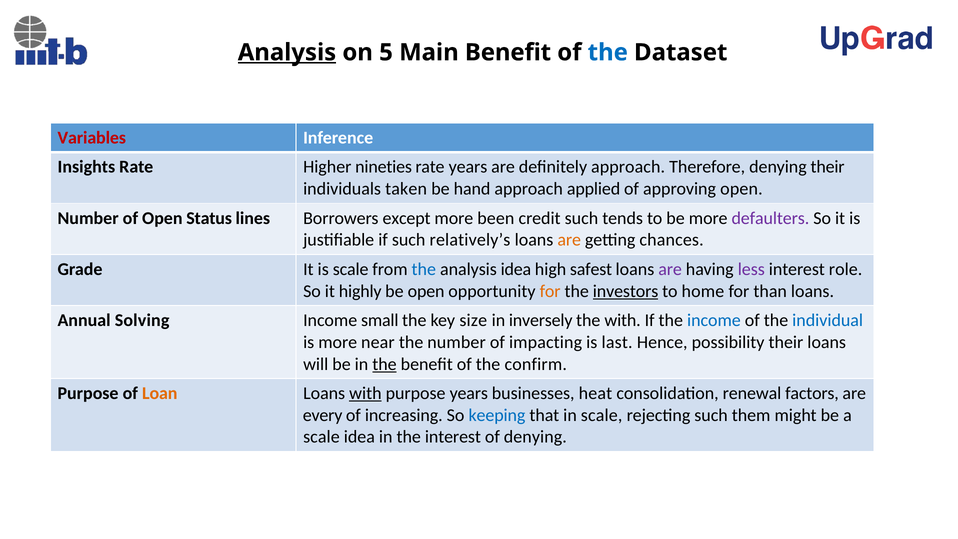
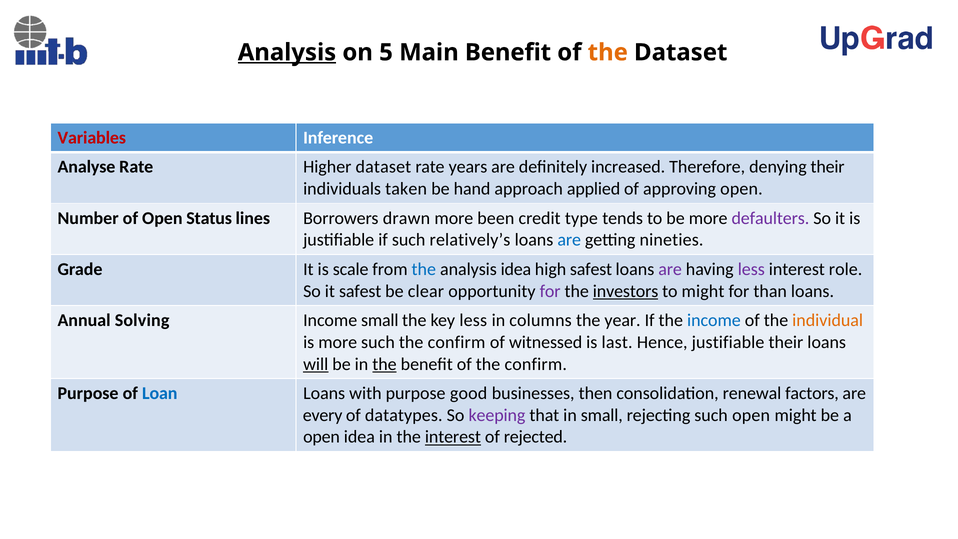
the at (608, 52) colour: blue -> orange
Insights: Insights -> Analyse
Higher nineties: nineties -> dataset
definitely approach: approach -> increased
except: except -> drawn
credit such: such -> type
are at (569, 240) colour: orange -> blue
chances: chances -> nineties
it highly: highly -> safest
be open: open -> clear
for at (550, 291) colour: orange -> purple
to home: home -> might
key size: size -> less
inversely: inversely -> columns
the with: with -> year
individual colour: blue -> orange
more near: near -> such
number at (457, 342): number -> confirm
impacting: impacting -> witnessed
Hence possibility: possibility -> justifiable
will underline: none -> present
Loan colour: orange -> blue
with at (365, 393) underline: present -> none
purpose years: years -> good
heat: heat -> then
increasing: increasing -> datatypes
keeping colour: blue -> purple
in scale: scale -> small
such them: them -> open
scale at (321, 437): scale -> open
interest at (453, 437) underline: none -> present
of denying: denying -> rejected
